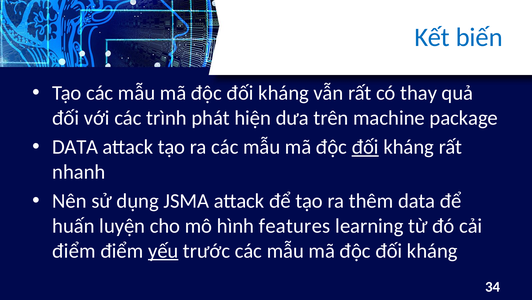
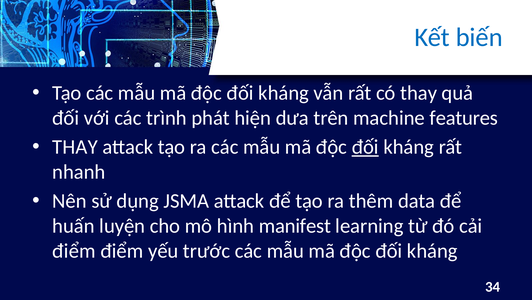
package: package -> features
DATA at (75, 147): DATA -> THAY
features: features -> manifest
yếu underline: present -> none
